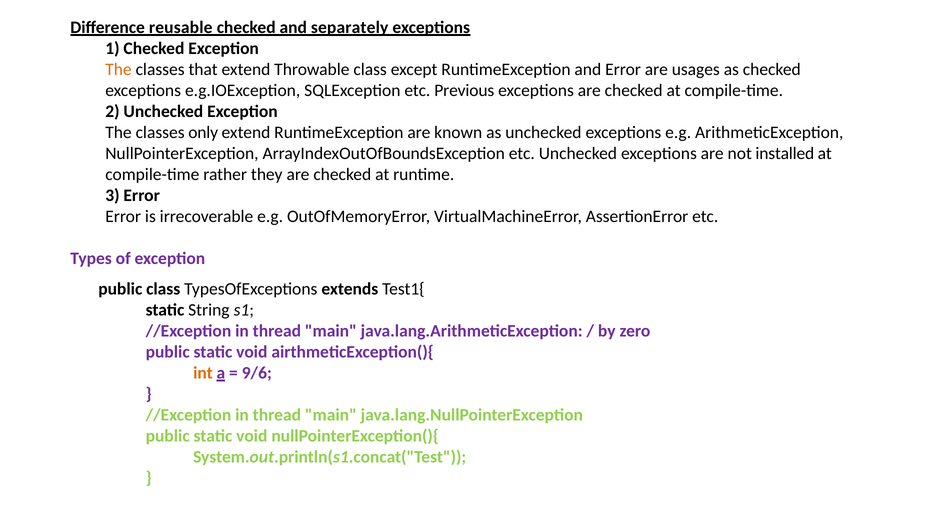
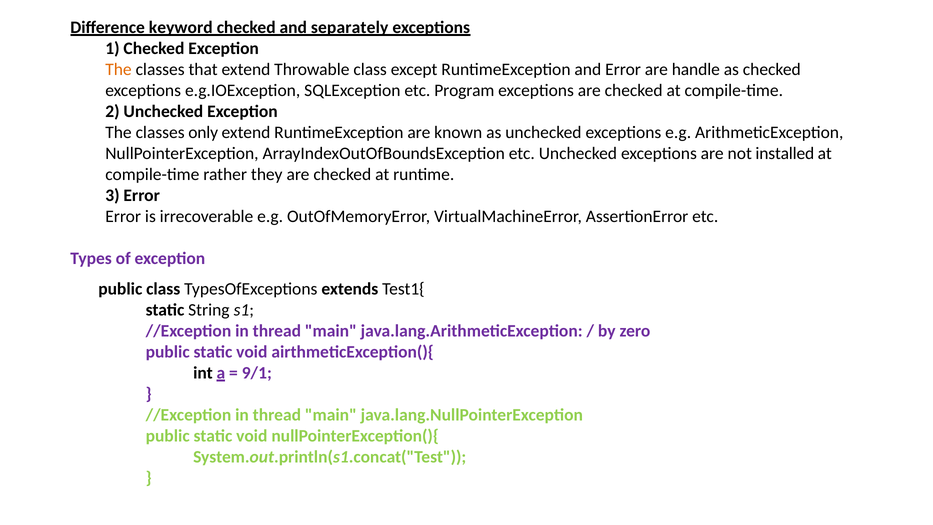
reusable: reusable -> keyword
usages: usages -> handle
Previous: Previous -> Program
int colour: orange -> black
9/6: 9/6 -> 9/1
